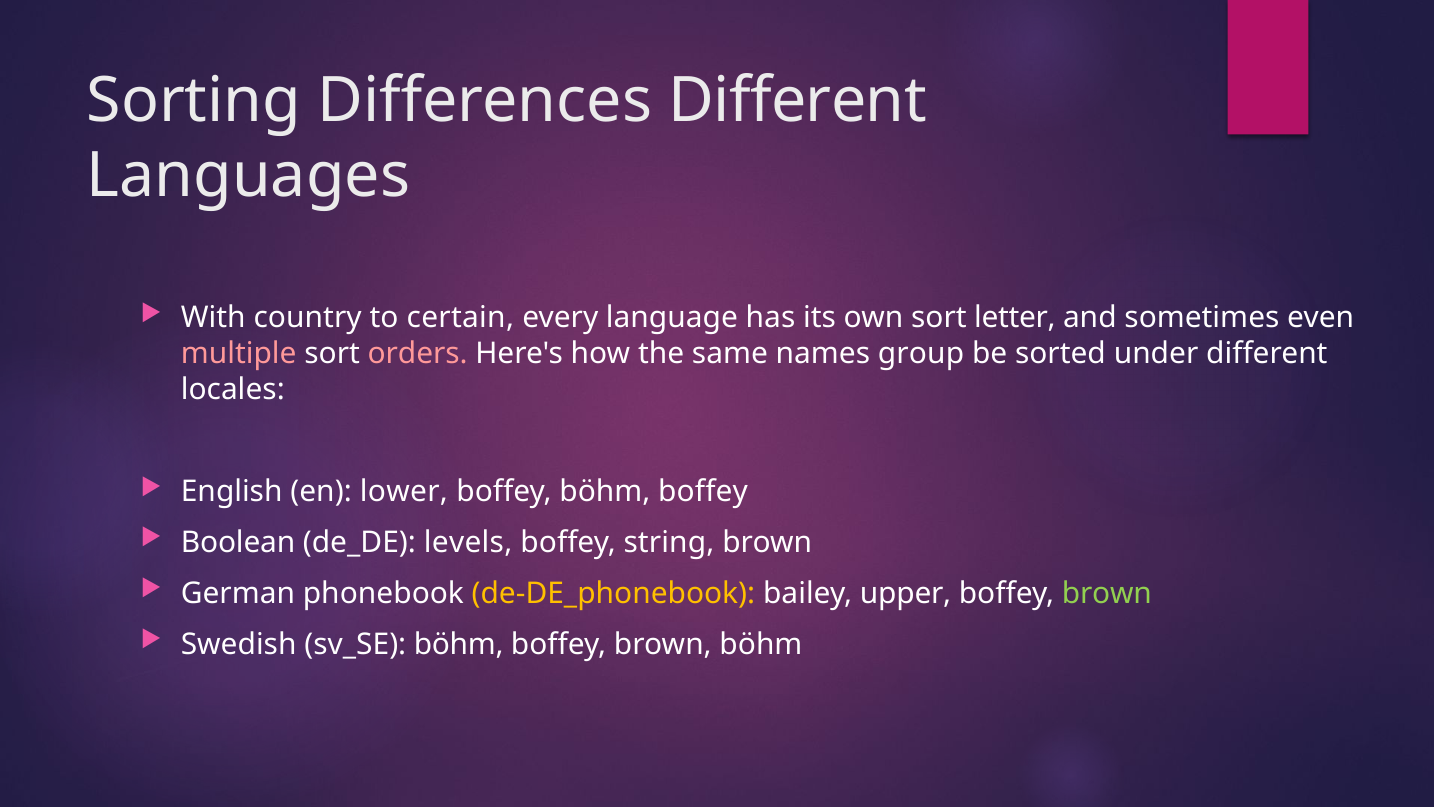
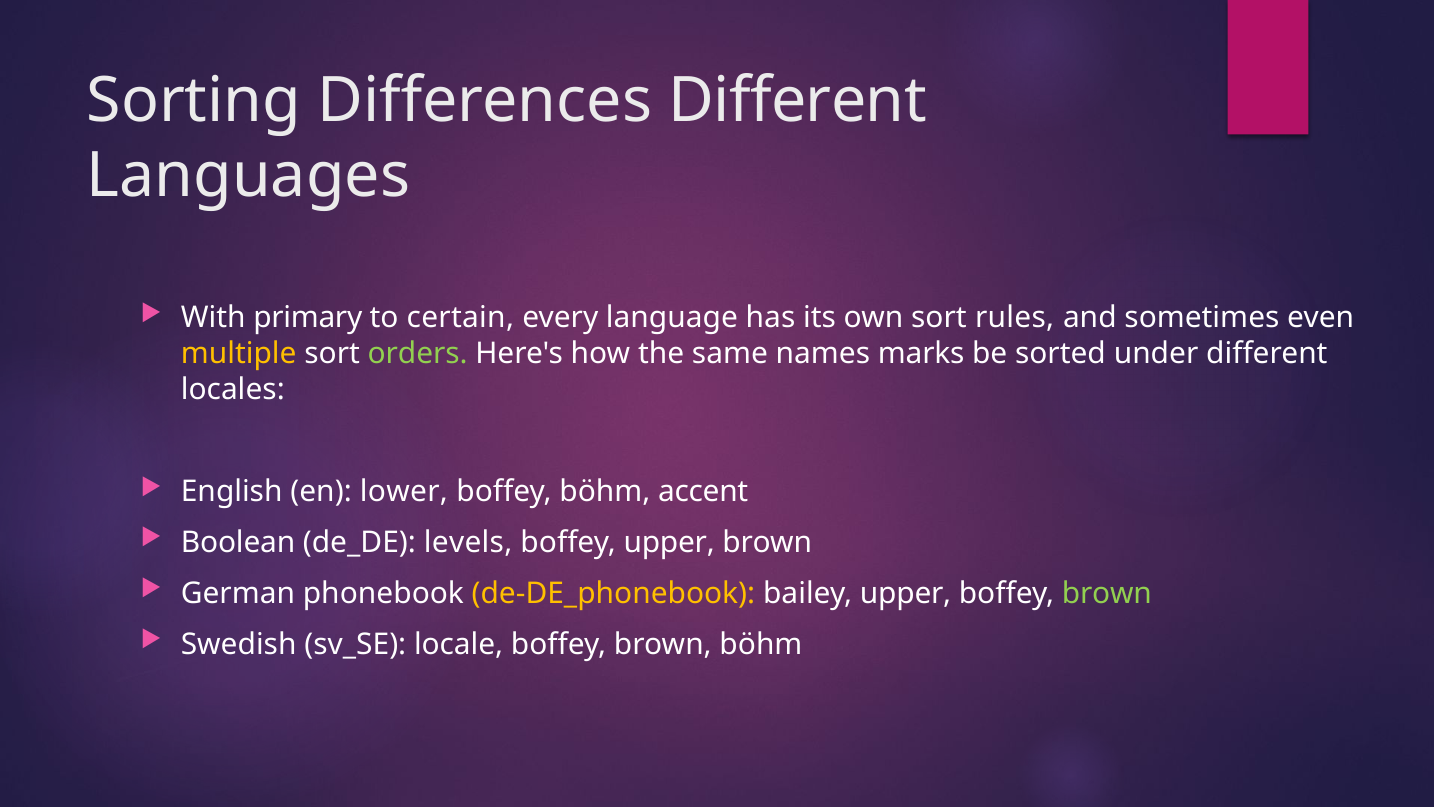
country: country -> primary
letter: letter -> rules
multiple colour: pink -> yellow
orders colour: pink -> light green
group: group -> marks
boffey böhm boffey: boffey -> accent
boffey string: string -> upper
sv_SE böhm: böhm -> locale
